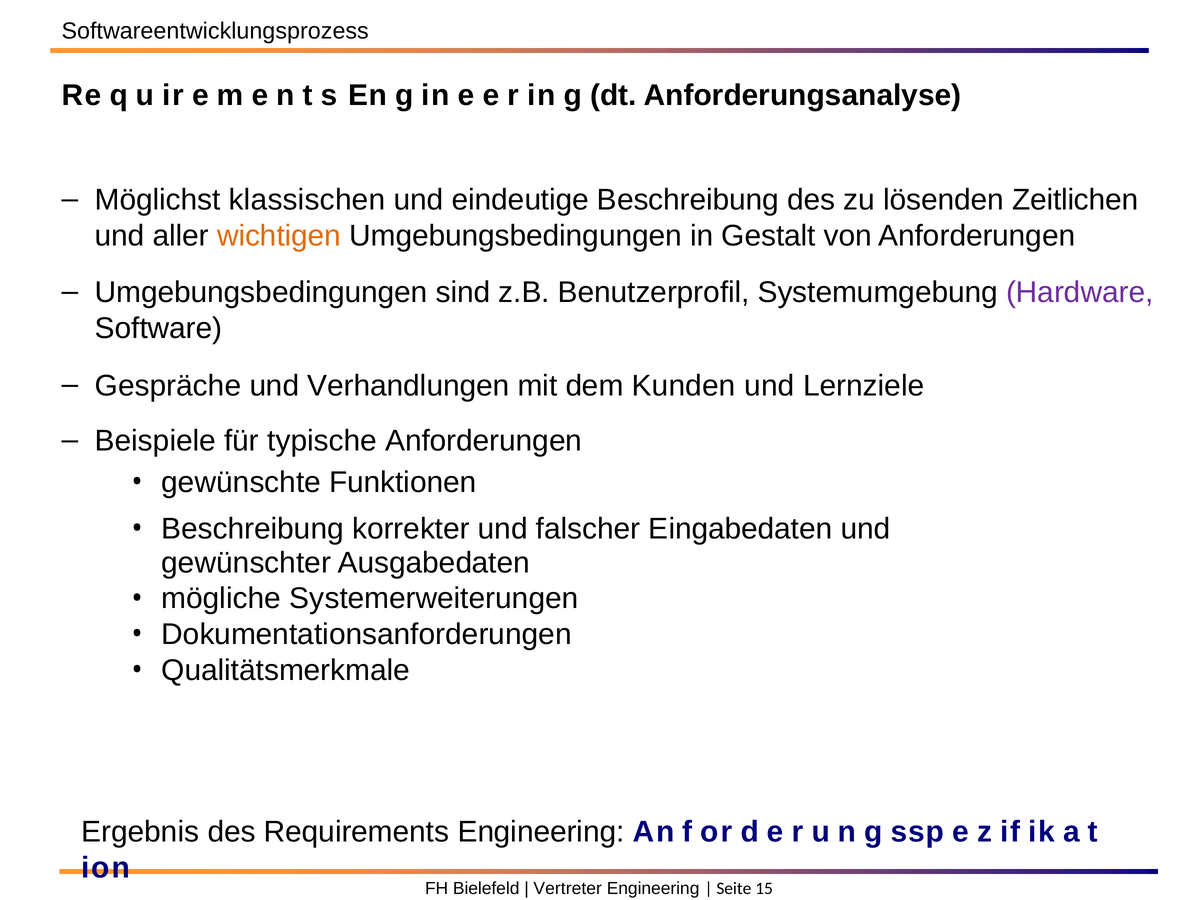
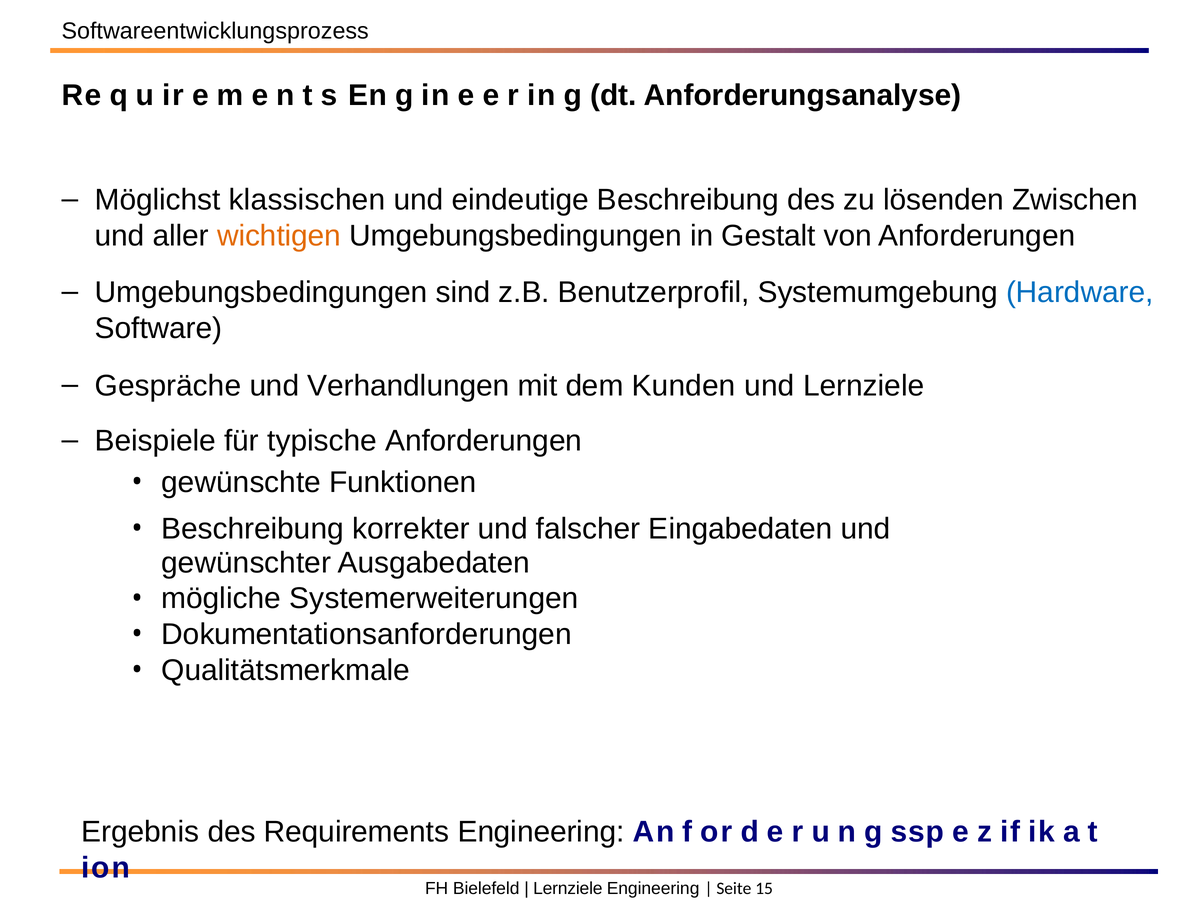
Zeitlichen: Zeitlichen -> Zwischen
Hardware colour: purple -> blue
Vertreter at (568, 888): Vertreter -> Lernziele
